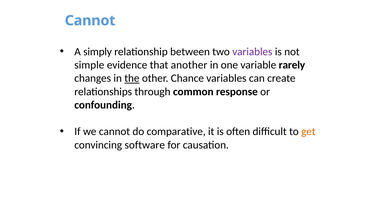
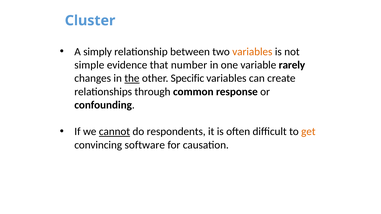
Cannot at (90, 21): Cannot -> Cluster
variables at (252, 52) colour: purple -> orange
another: another -> number
Chance: Chance -> Specific
cannot at (114, 132) underline: none -> present
comparative: comparative -> respondents
